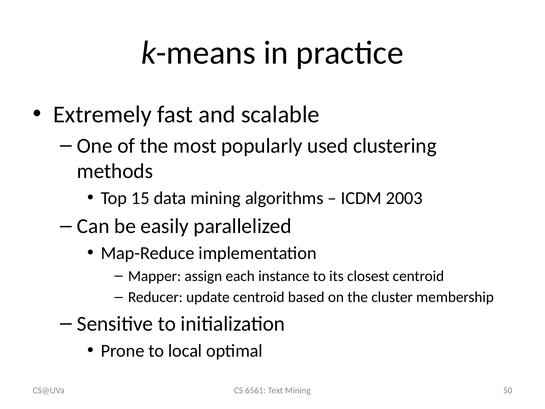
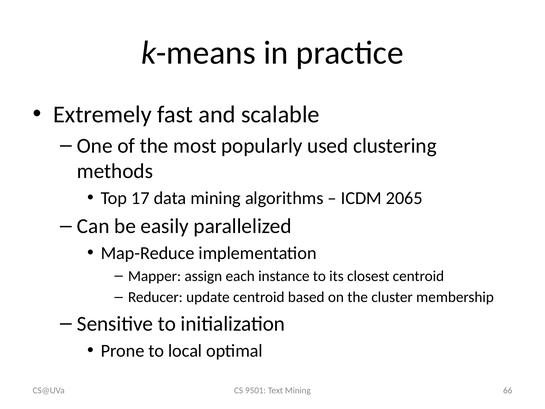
15: 15 -> 17
2003: 2003 -> 2065
6561: 6561 -> 9501
50: 50 -> 66
